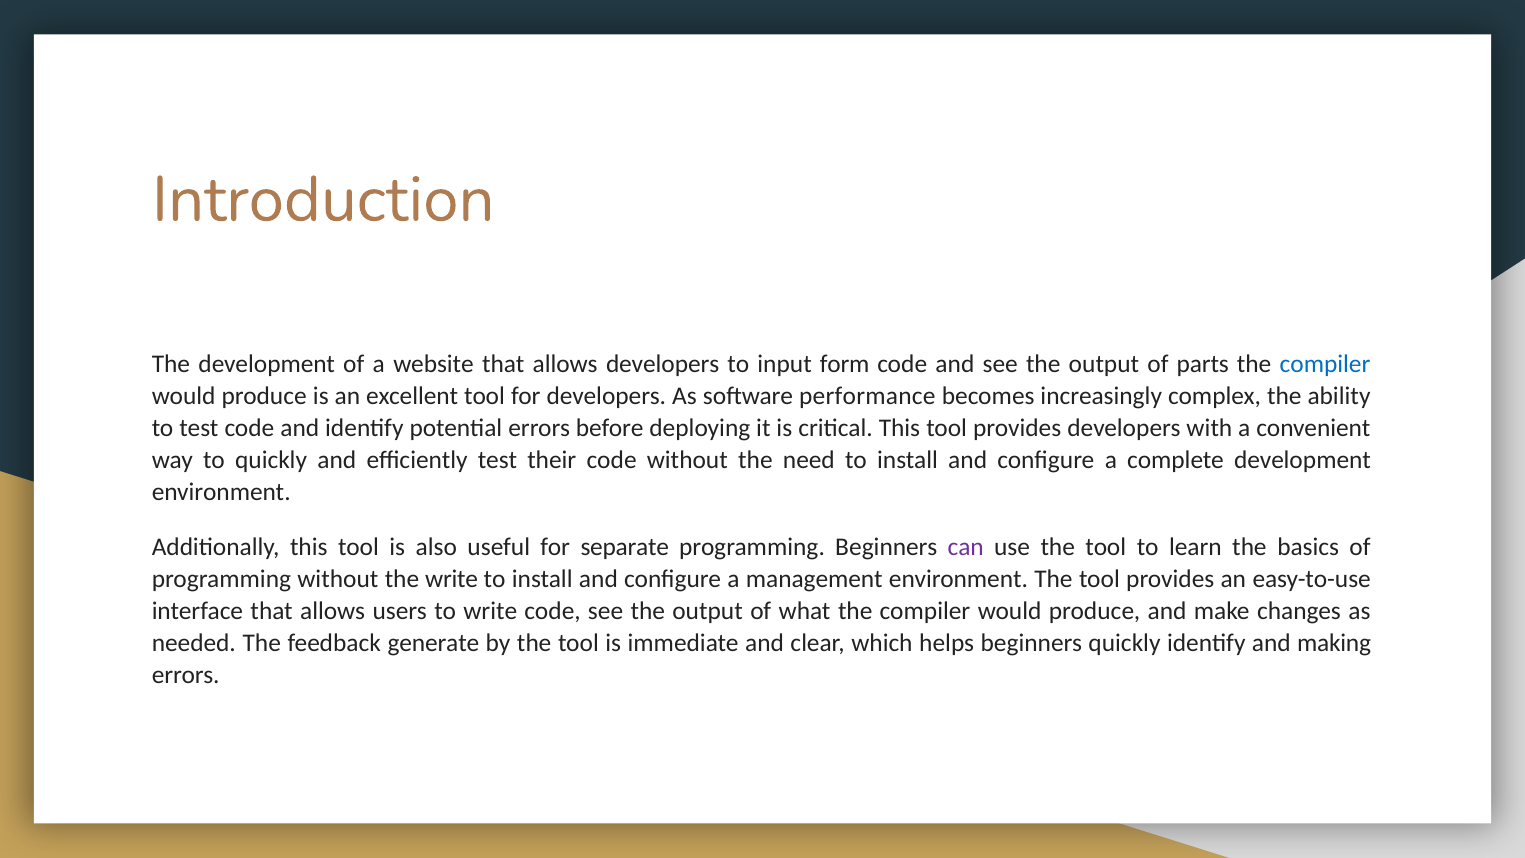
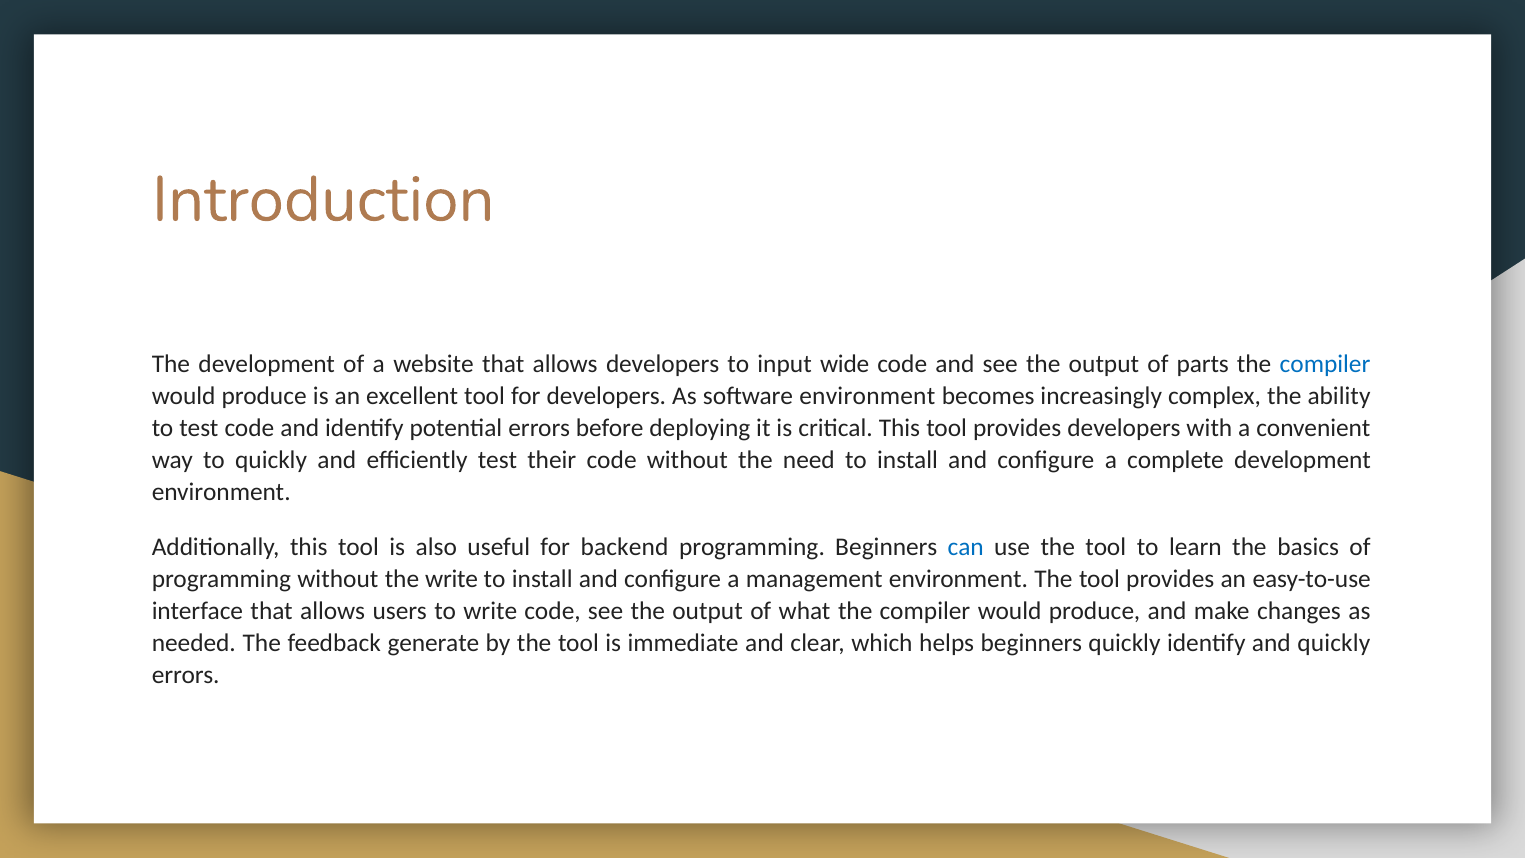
form: form -> wide
software performance: performance -> environment
separate: separate -> backend
can colour: purple -> blue
and making: making -> quickly
